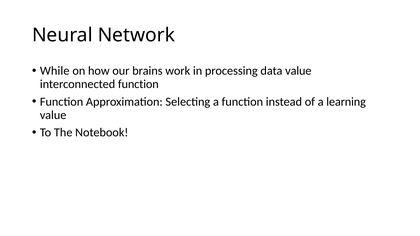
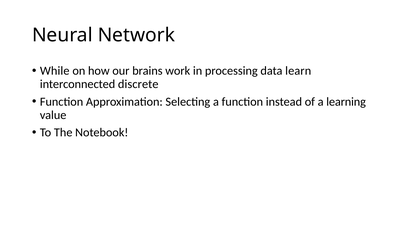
data value: value -> learn
interconnected function: function -> discrete
